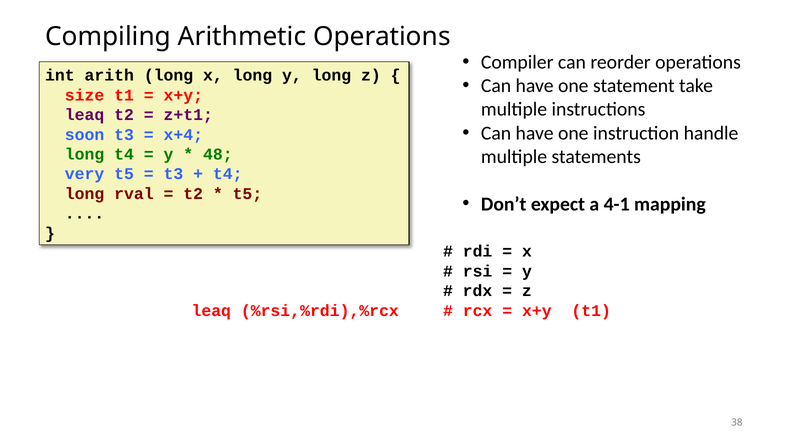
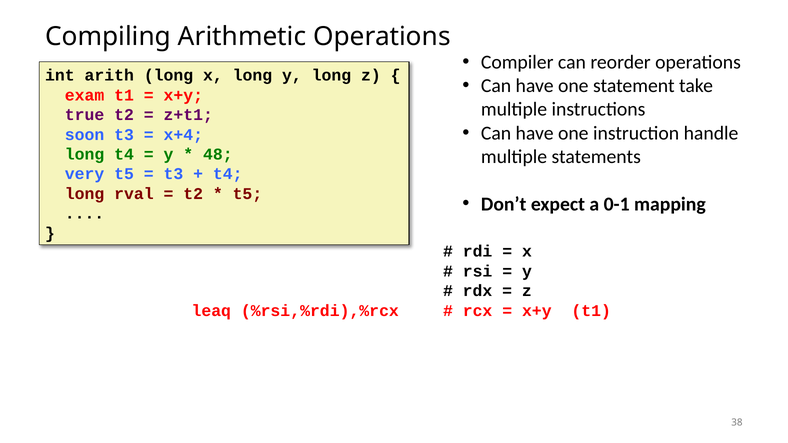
size: size -> exam
leaq at (85, 115): leaq -> true
4-1: 4-1 -> 0-1
